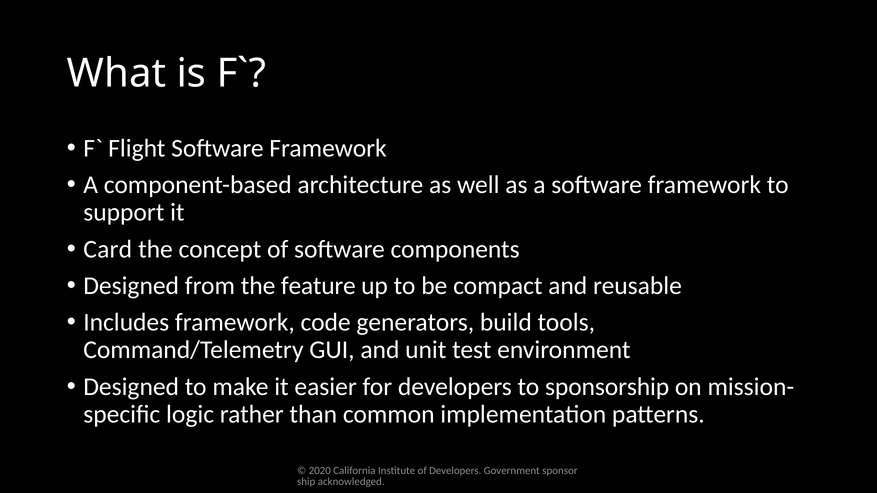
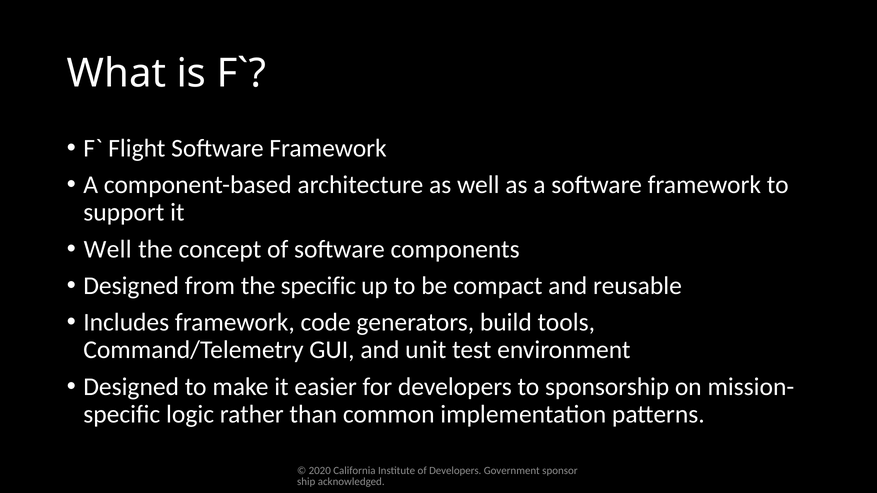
Card at (108, 249): Card -> Well
the feature: feature -> specific
